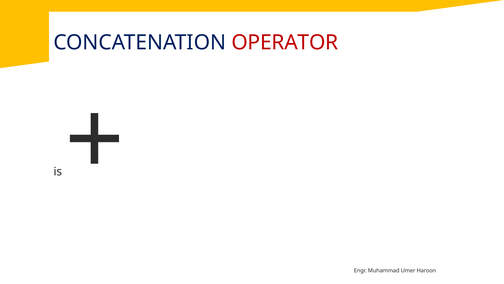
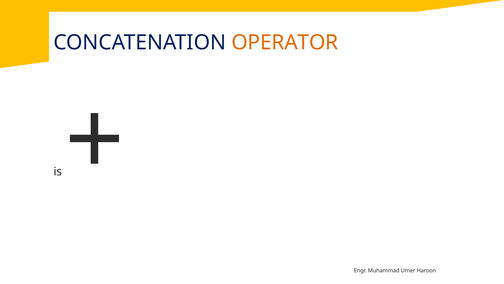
OPERATOR colour: red -> orange
